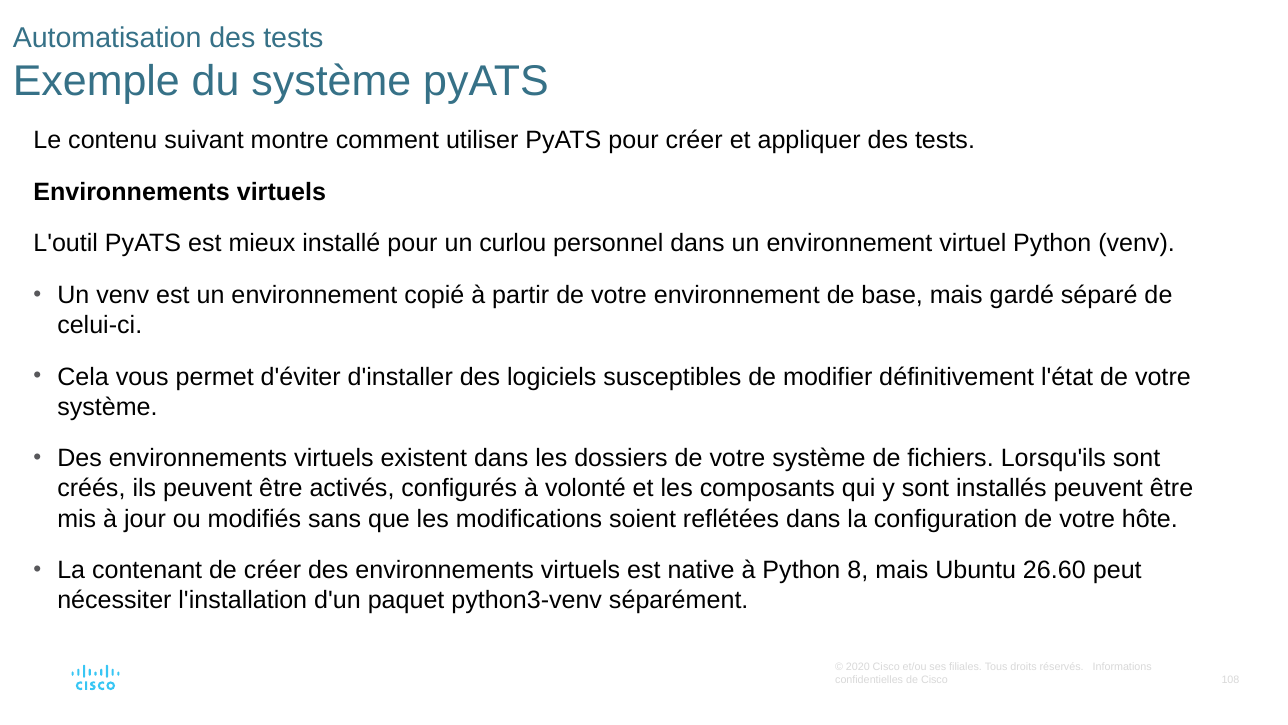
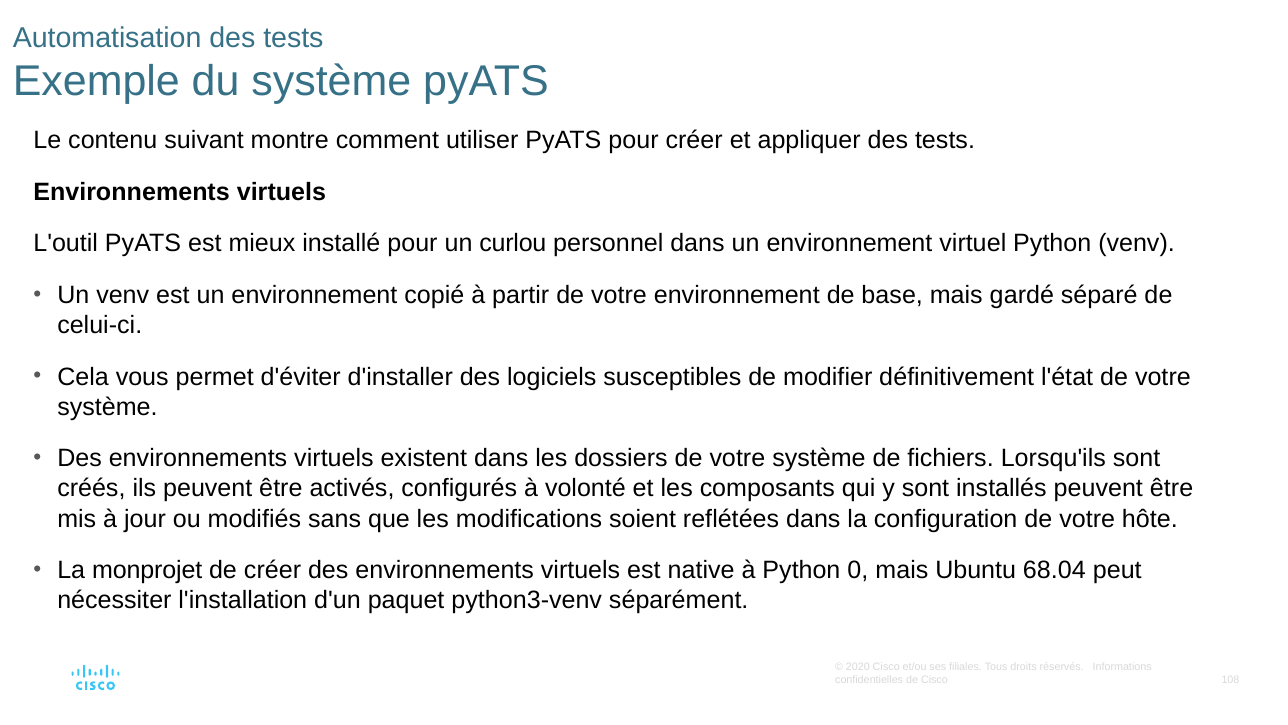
contenant: contenant -> monprojet
8: 8 -> 0
26.60: 26.60 -> 68.04
